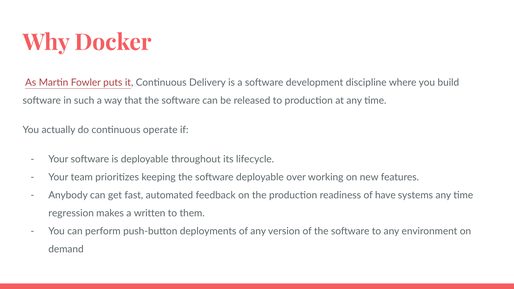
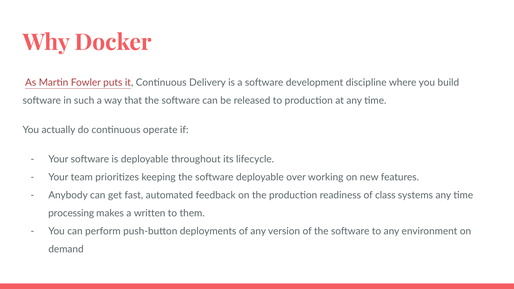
have: have -> class
regression: regression -> processing
